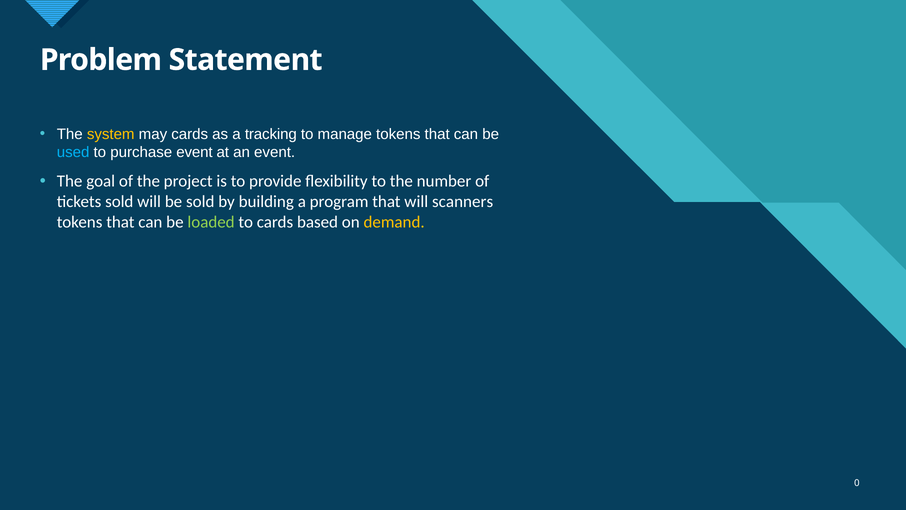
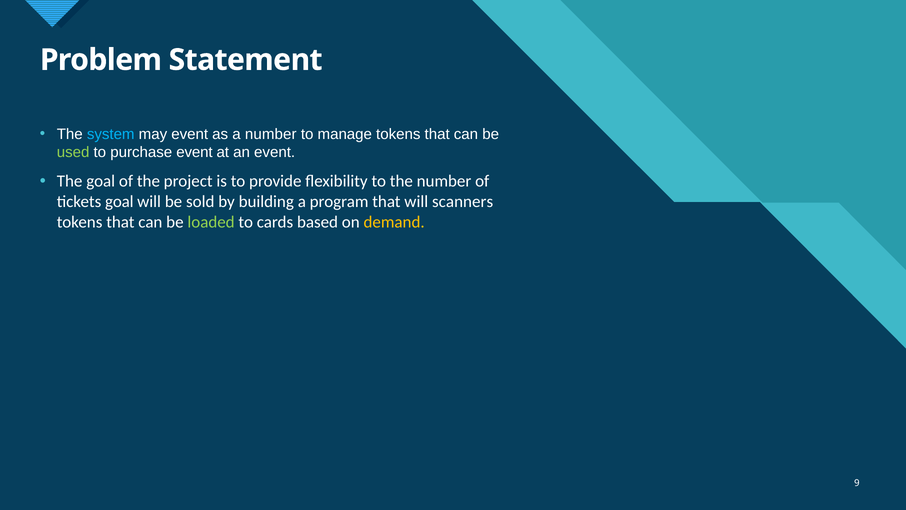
system colour: yellow -> light blue
may cards: cards -> event
a tracking: tracking -> number
used colour: light blue -> light green
tickets sold: sold -> goal
0: 0 -> 9
